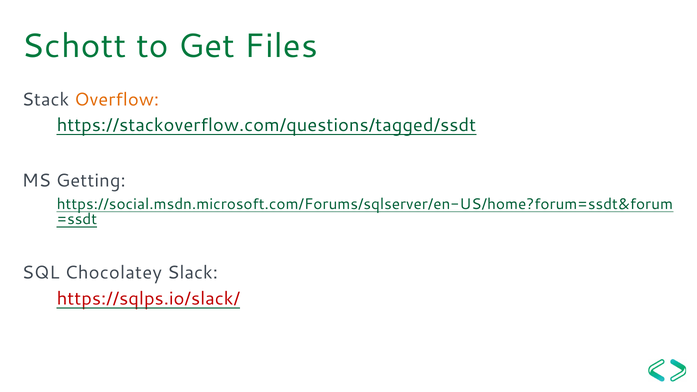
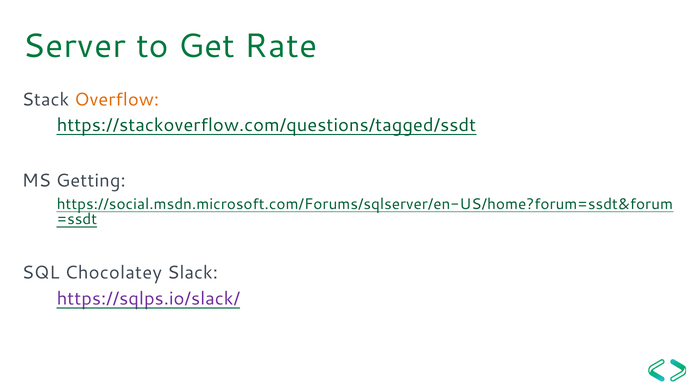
Schott: Schott -> Server
Files: Files -> Rate
https://sqlps.io/slack/ colour: red -> purple
